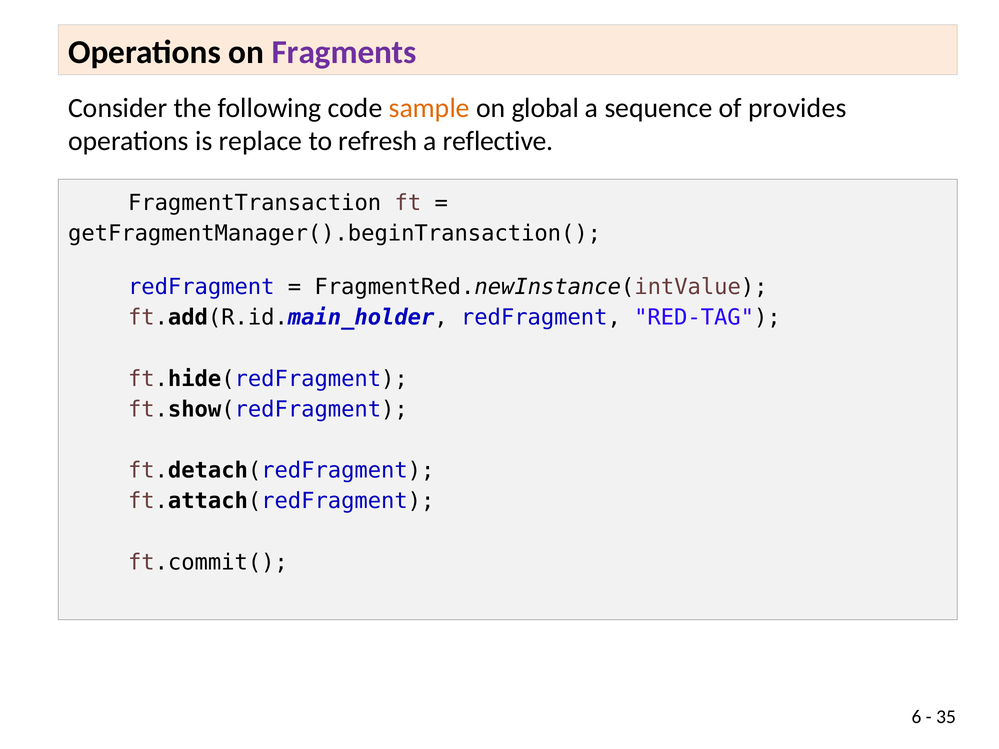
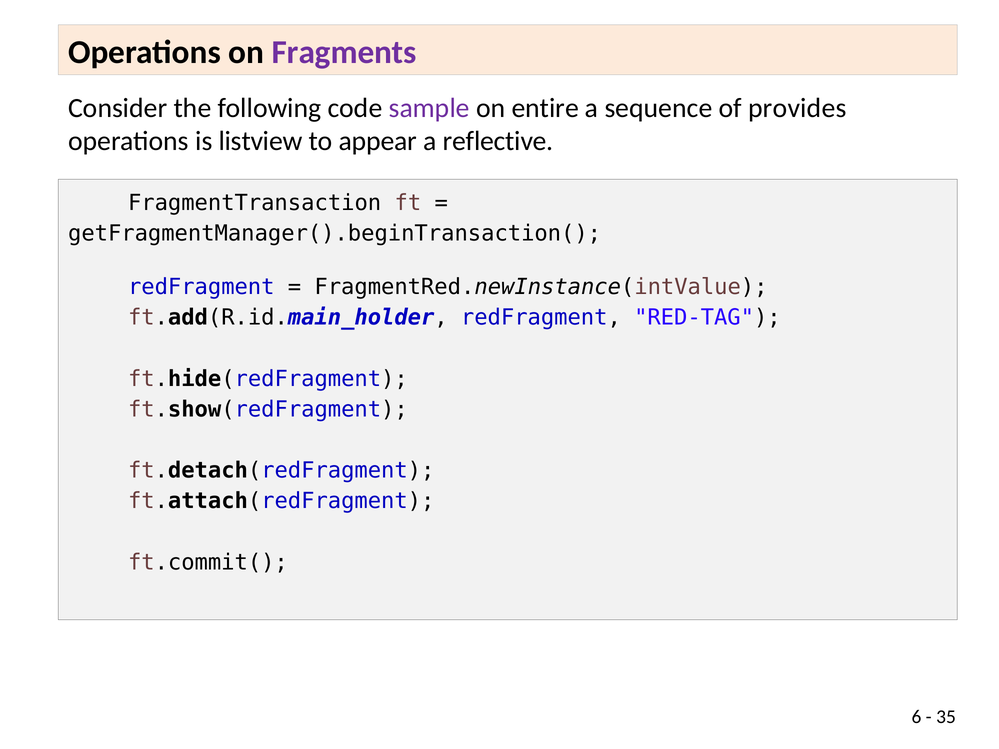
sample colour: orange -> purple
global: global -> entire
replace: replace -> listview
refresh: refresh -> appear
